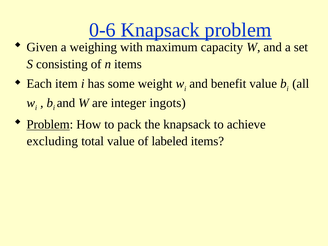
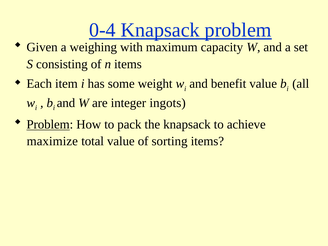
0-6: 0-6 -> 0-4
excluding: excluding -> maximize
labeled: labeled -> sorting
